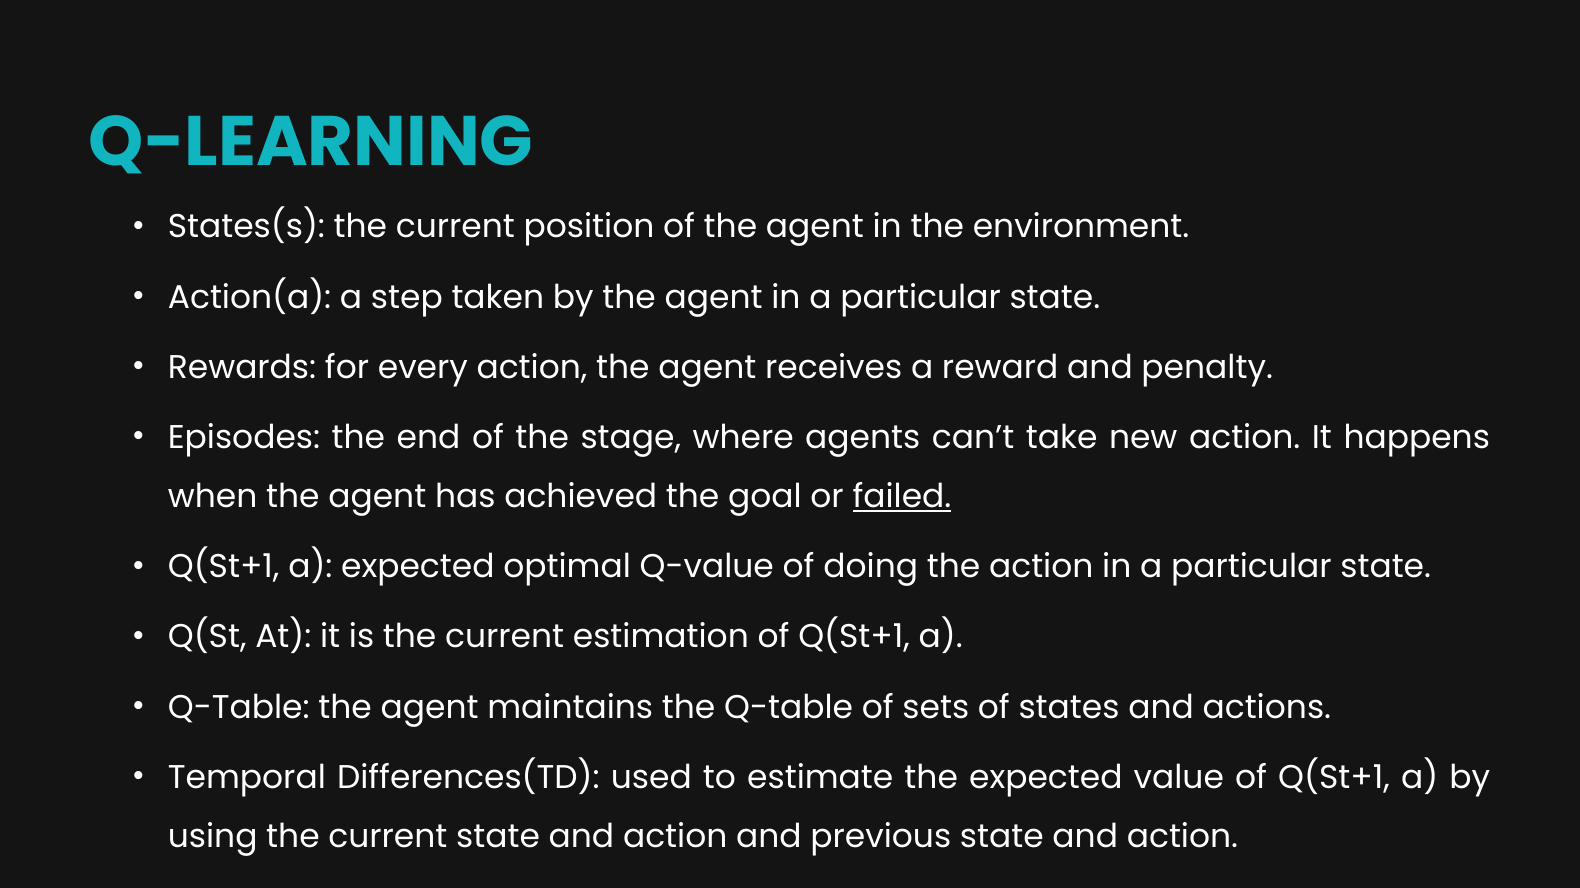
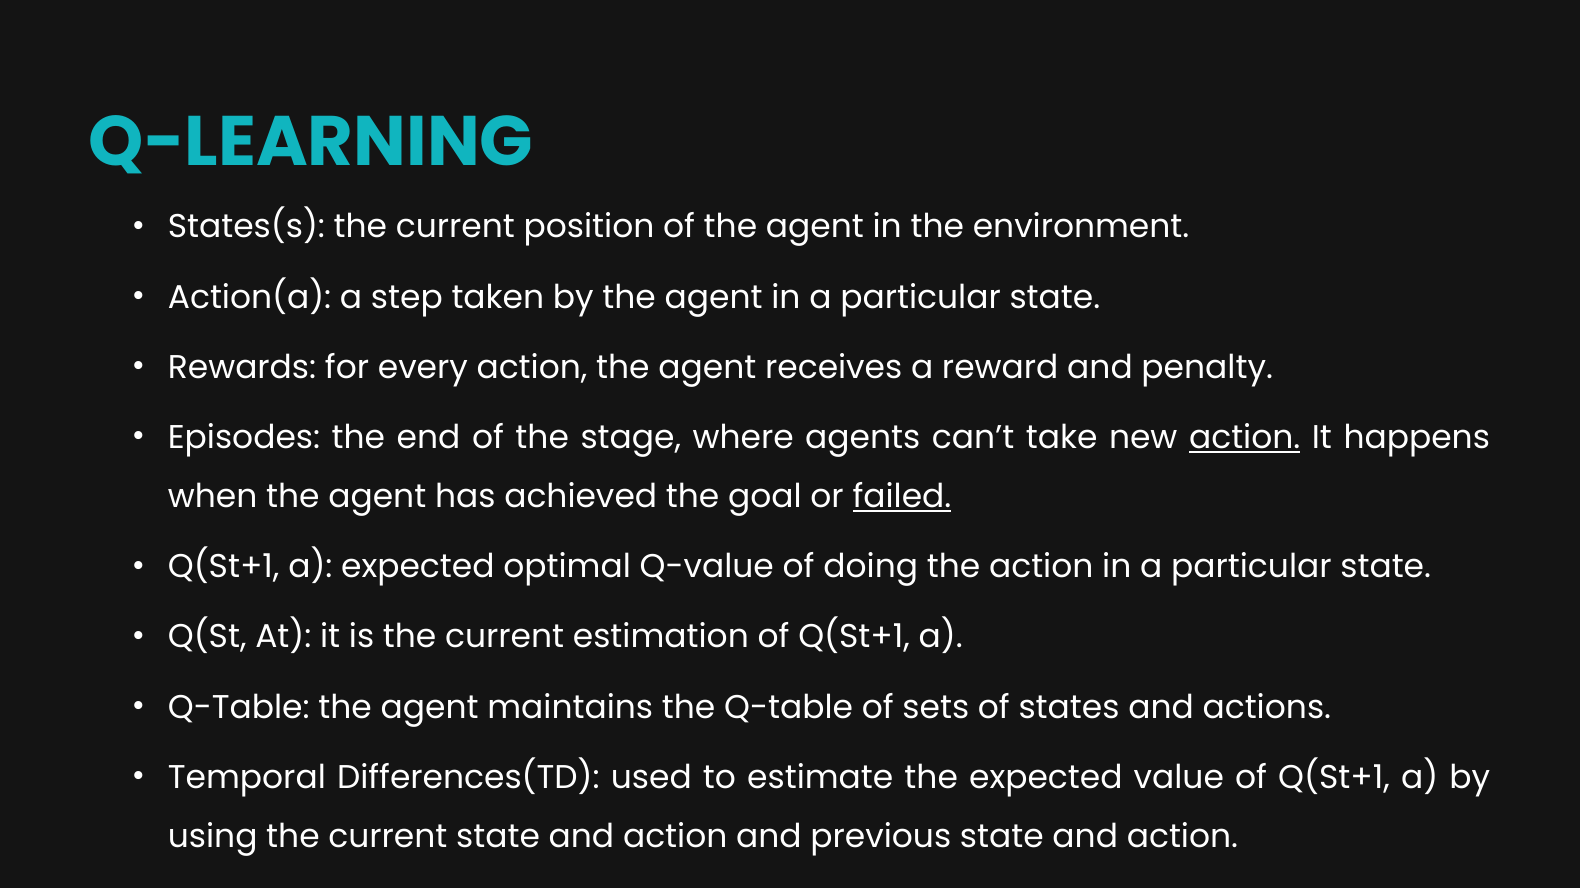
action at (1245, 438) underline: none -> present
